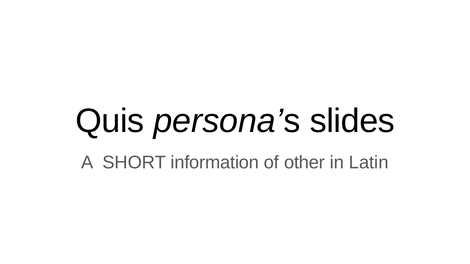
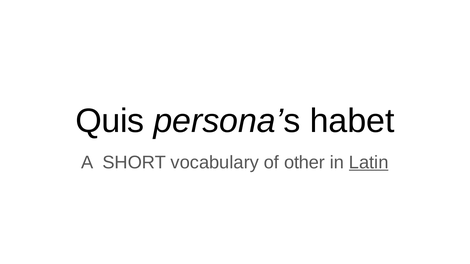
slides: slides -> habet
information: information -> vocabulary
Latin underline: none -> present
